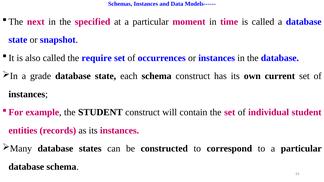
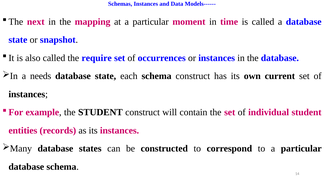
specified: specified -> mapping
grade: grade -> needs
